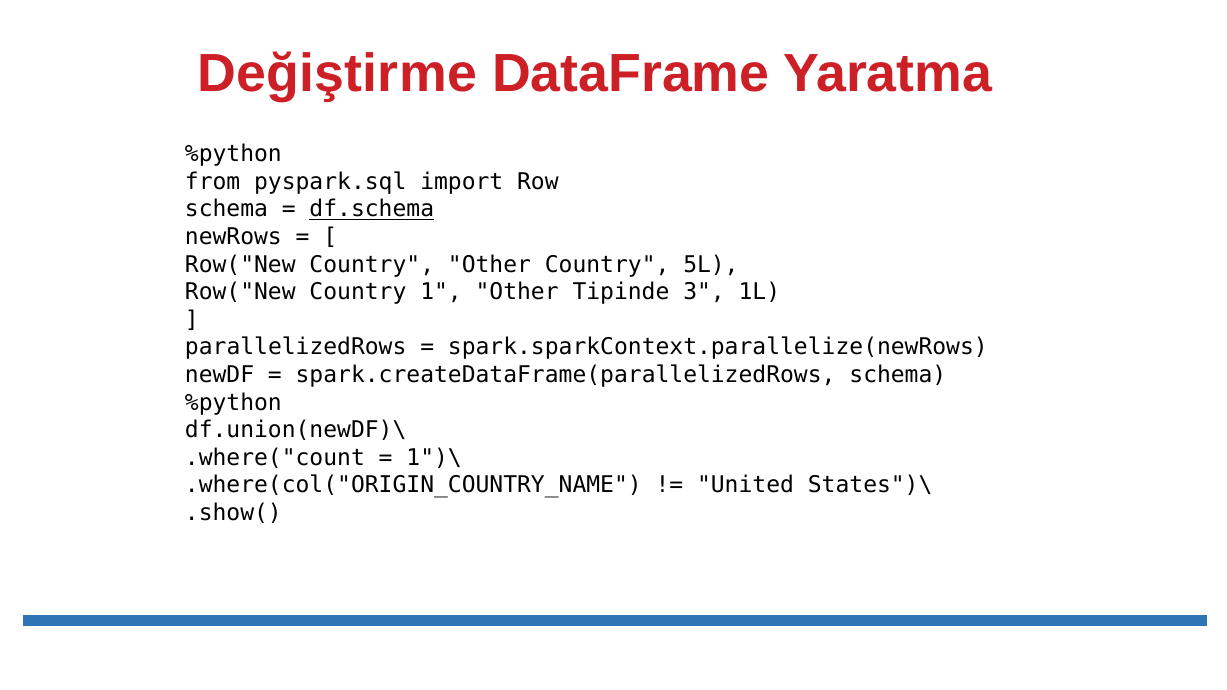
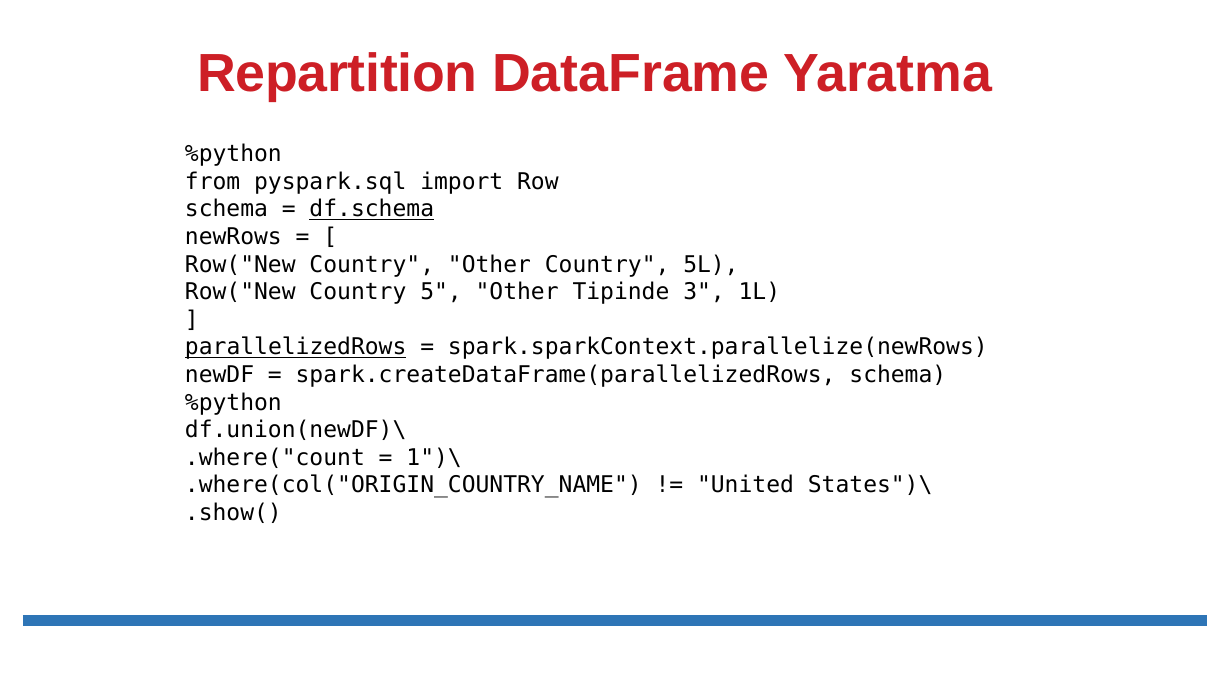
Değiştirme: Değiştirme -> Repartition
1: 1 -> 5
parallelizedRows underline: none -> present
